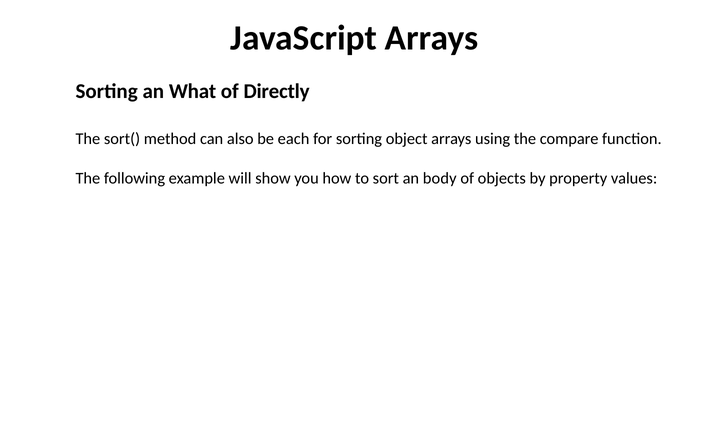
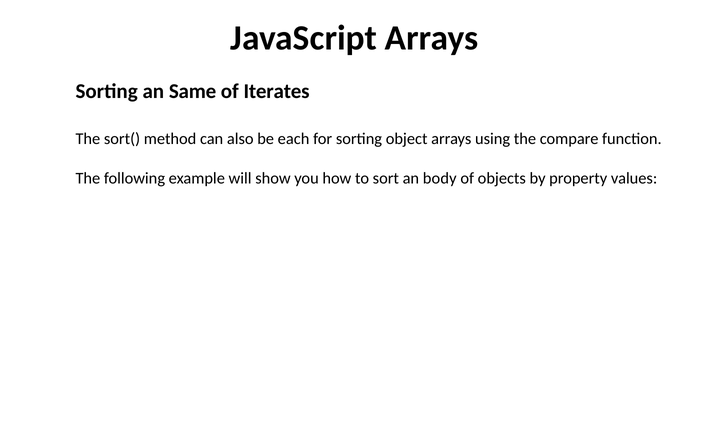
What: What -> Same
Directly: Directly -> Iterates
